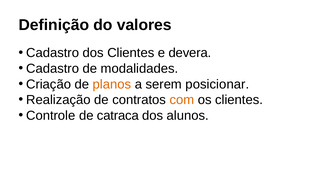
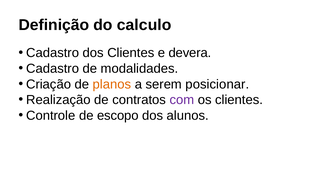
valores: valores -> calculo
com colour: orange -> purple
catraca: catraca -> escopo
